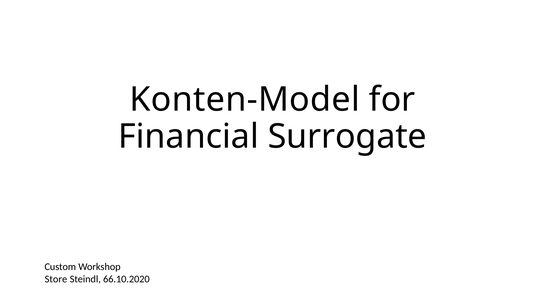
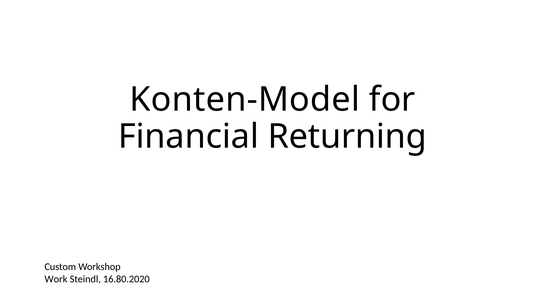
Surrogate: Surrogate -> Returning
Store: Store -> Work
66.10.2020: 66.10.2020 -> 16.80.2020
